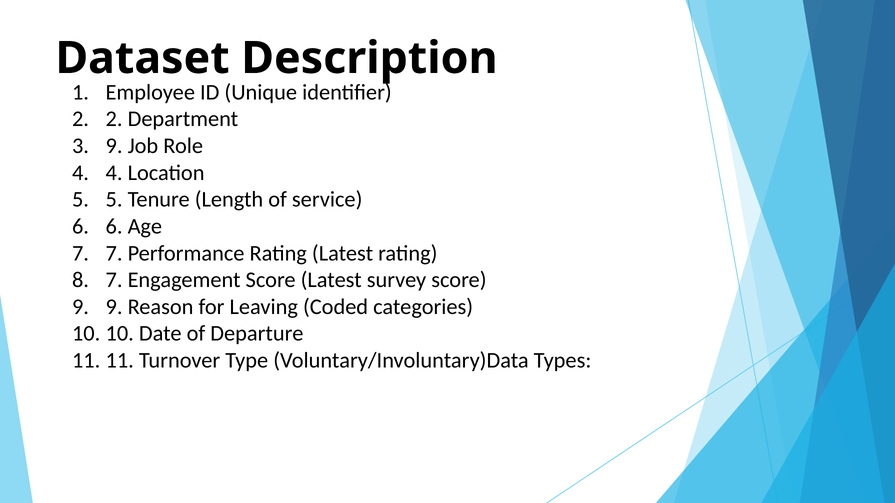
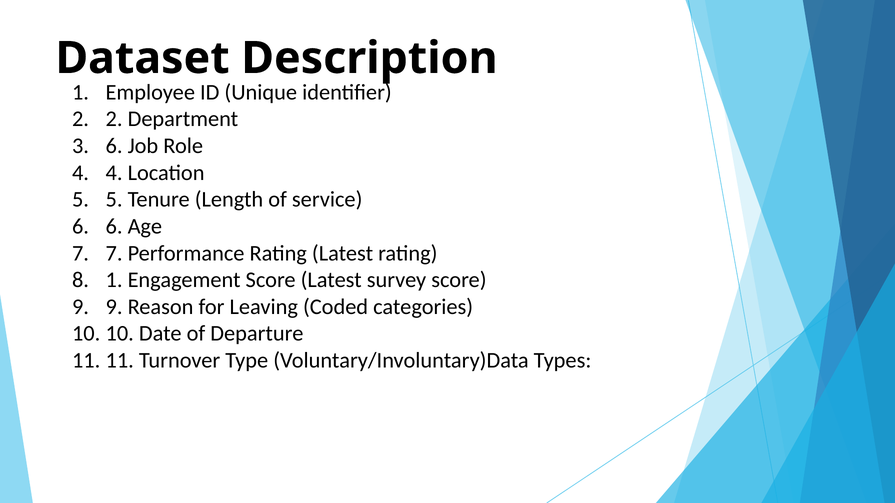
3 9: 9 -> 6
8 7: 7 -> 1
